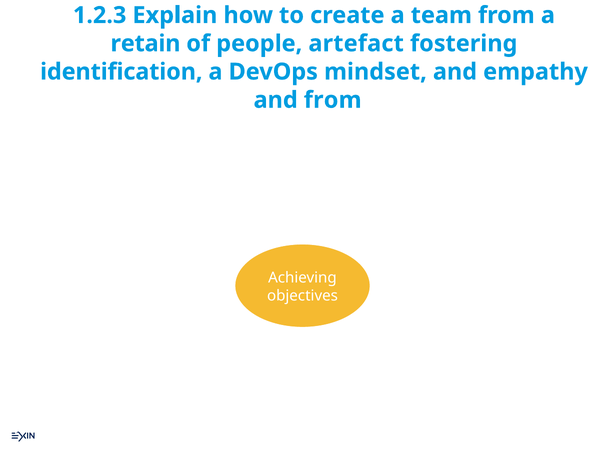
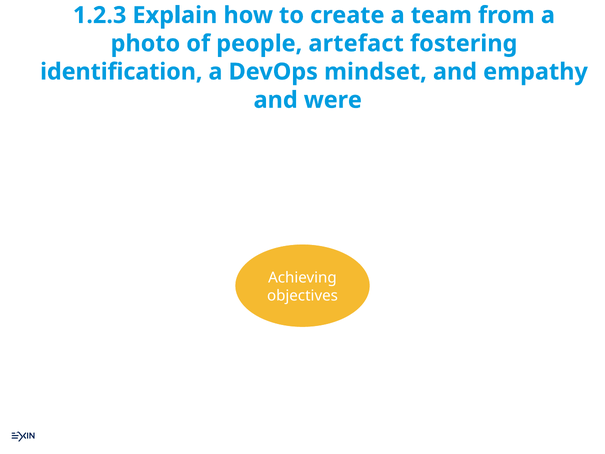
retain: retain -> photo
and from: from -> were
